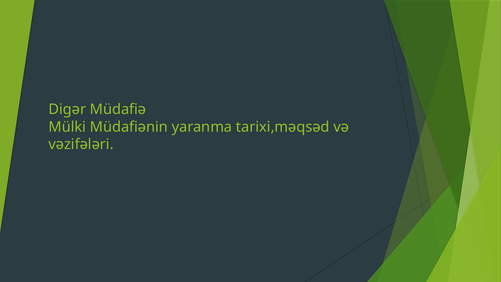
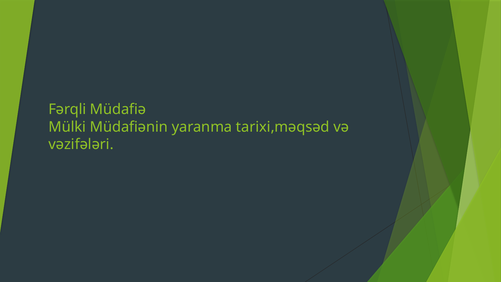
Digər: Digər -> Fərqli
